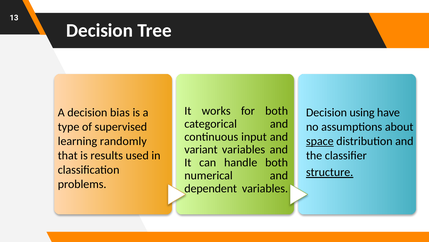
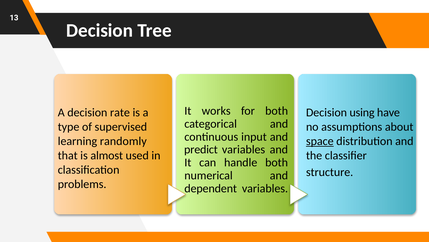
bias: bias -> rate
variant: variant -> predict
results: results -> almost
structure underline: present -> none
